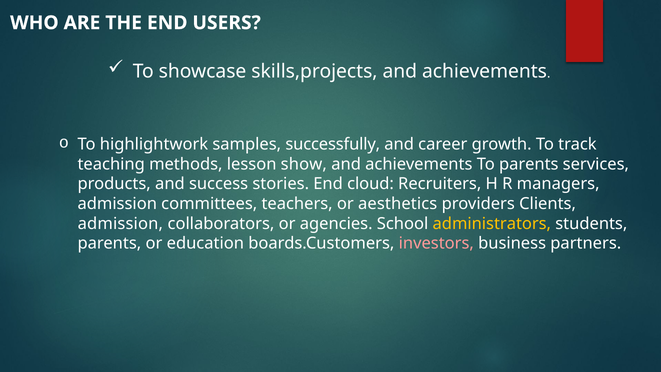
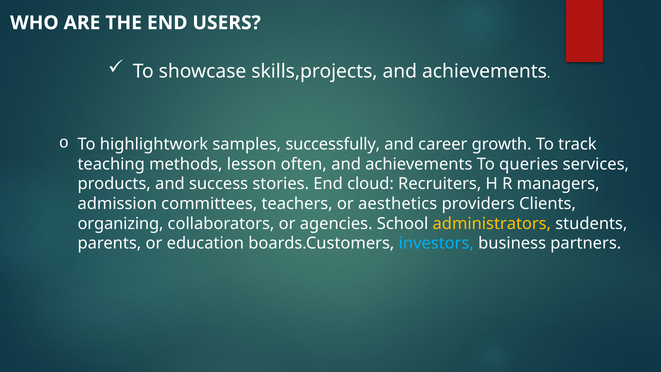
show: show -> often
To parents: parents -> queries
admission at (120, 224): admission -> organizing
investors colour: pink -> light blue
